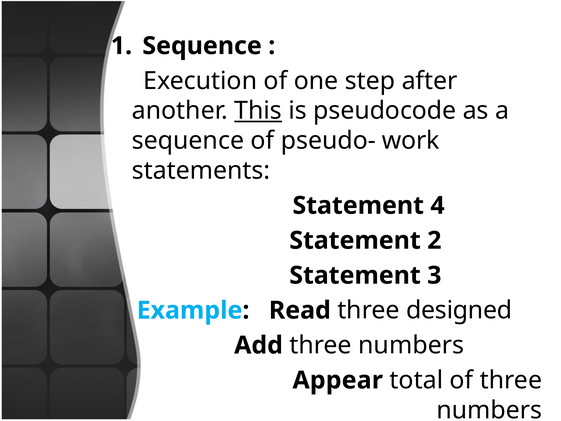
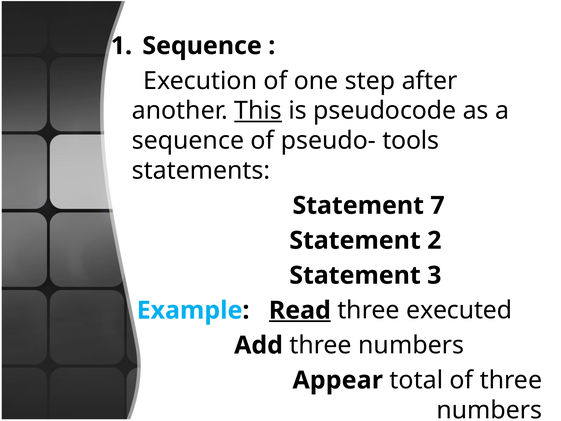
work: work -> tools
4: 4 -> 7
Read underline: none -> present
designed: designed -> executed
